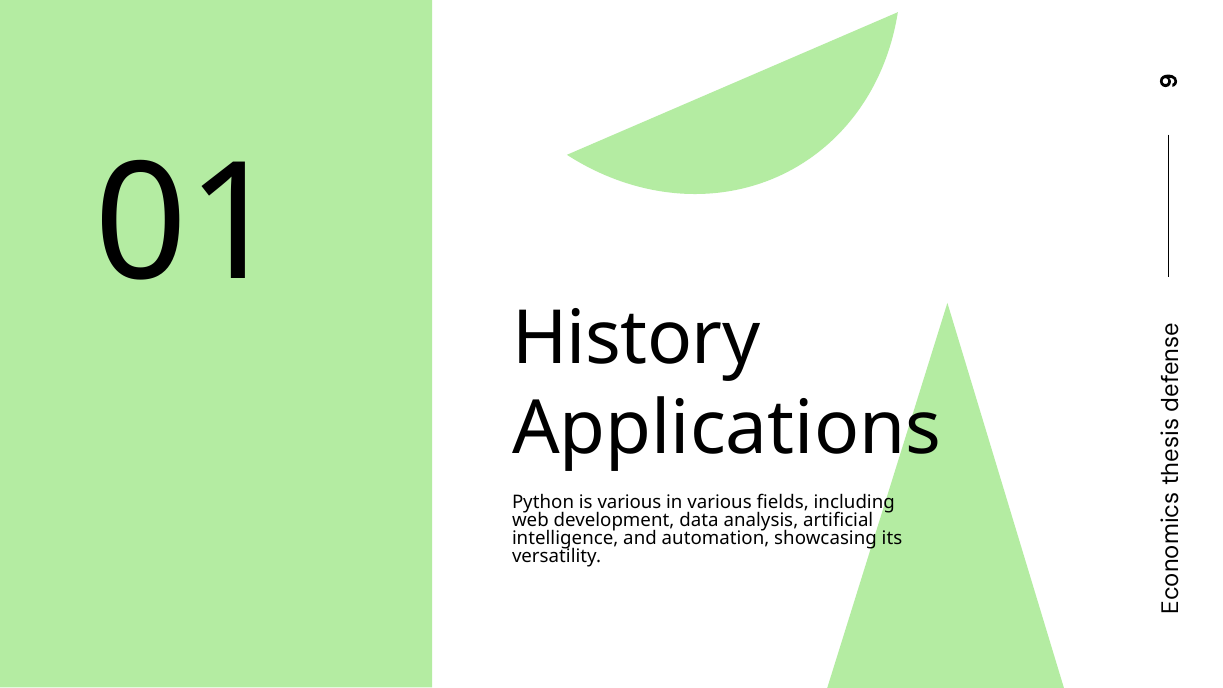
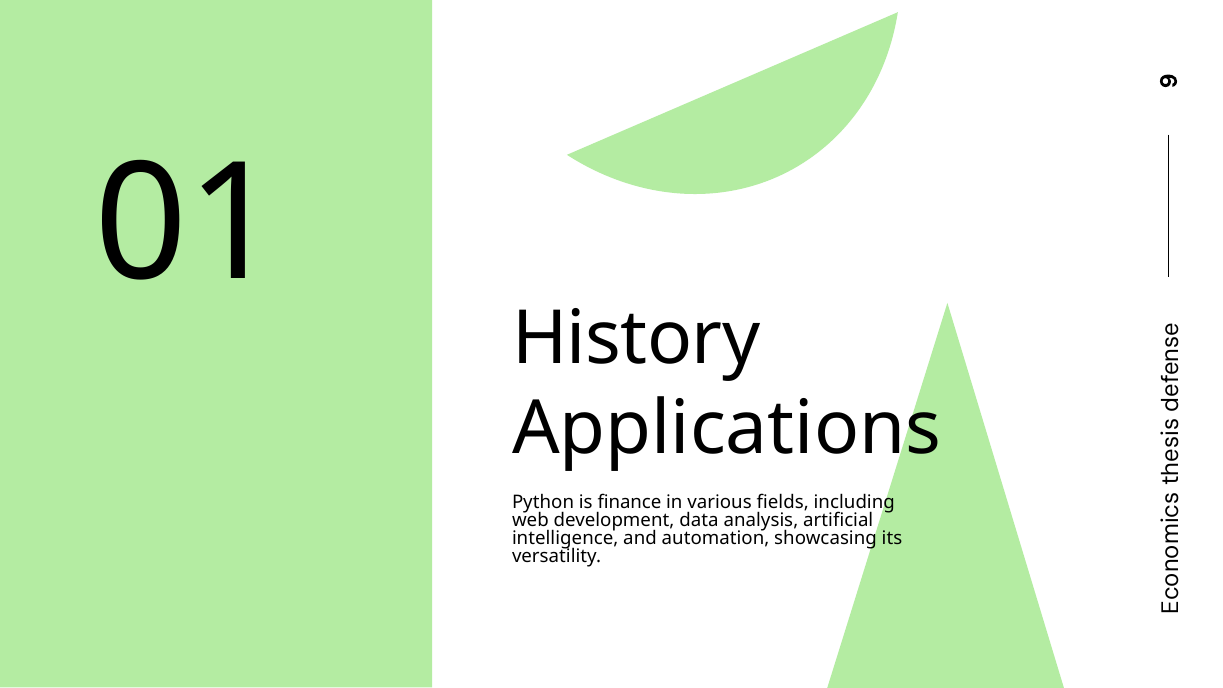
is various: various -> finance
